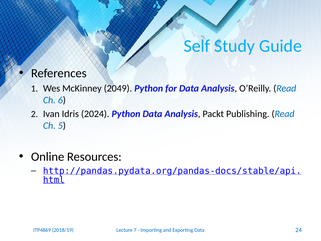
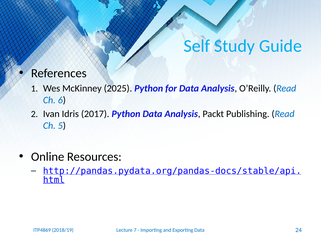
2049: 2049 -> 2025
2024: 2024 -> 2017
